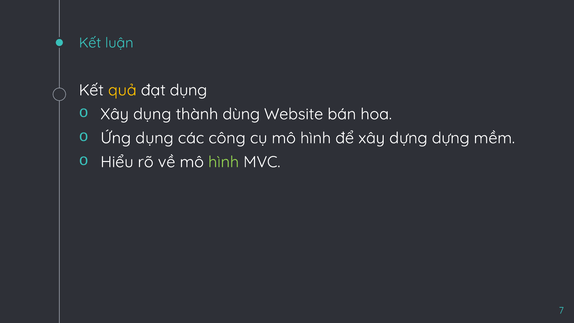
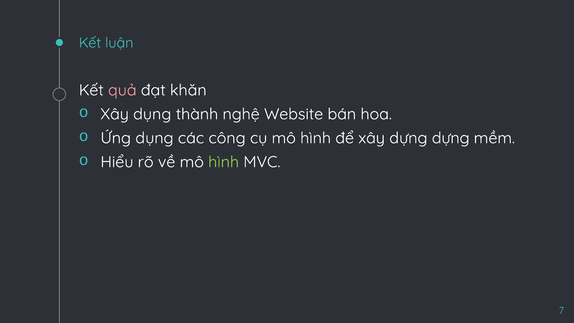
quả colour: yellow -> pink
đạt dụng: dụng -> khăn
dùng: dùng -> nghệ
